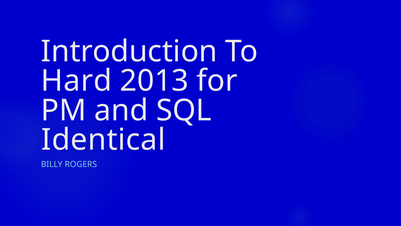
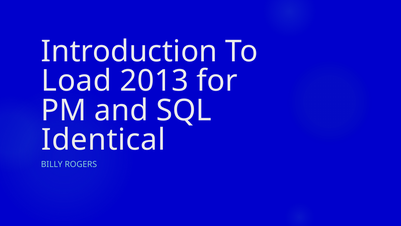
Hard: Hard -> Load
